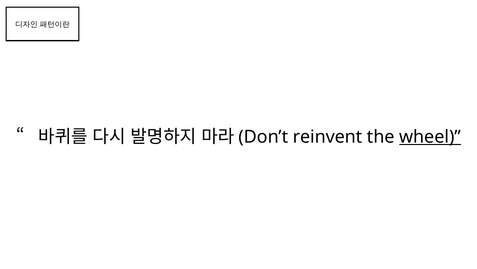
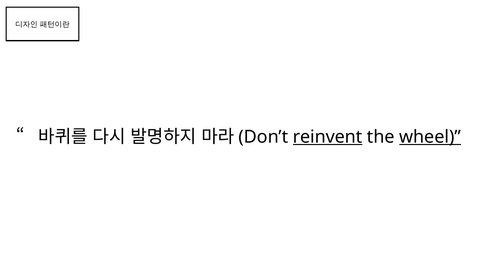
reinvent underline: none -> present
